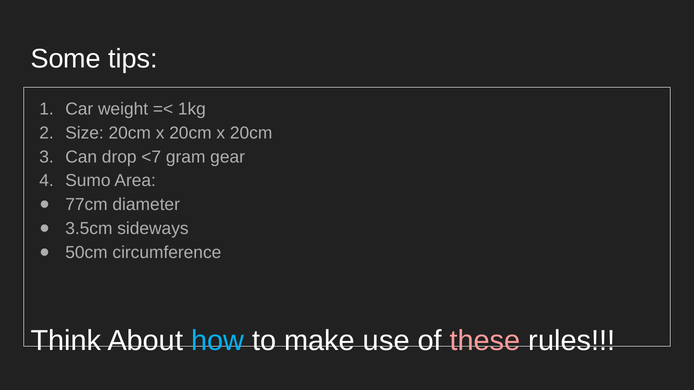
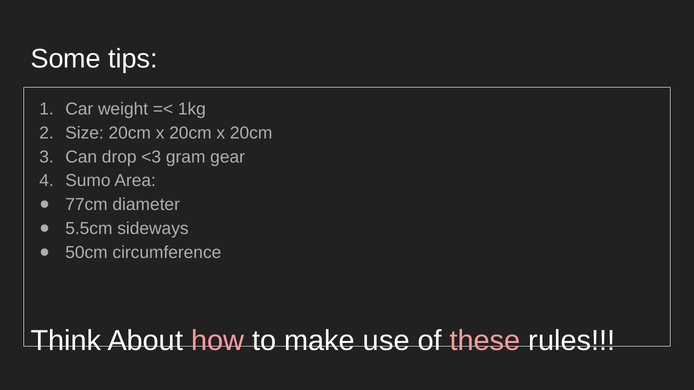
<7: <7 -> <3
3.5cm: 3.5cm -> 5.5cm
how colour: light blue -> pink
